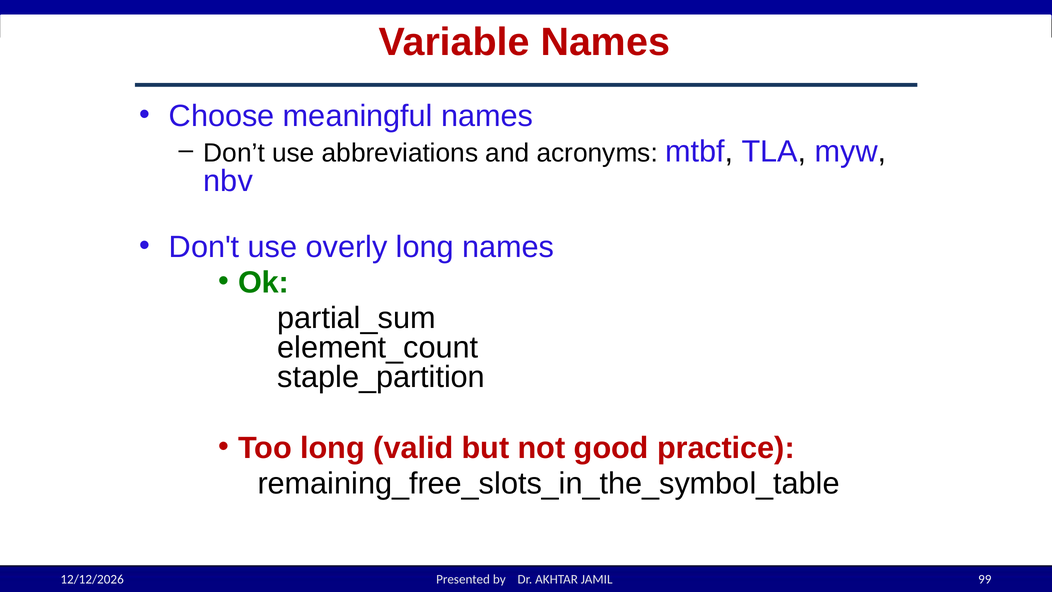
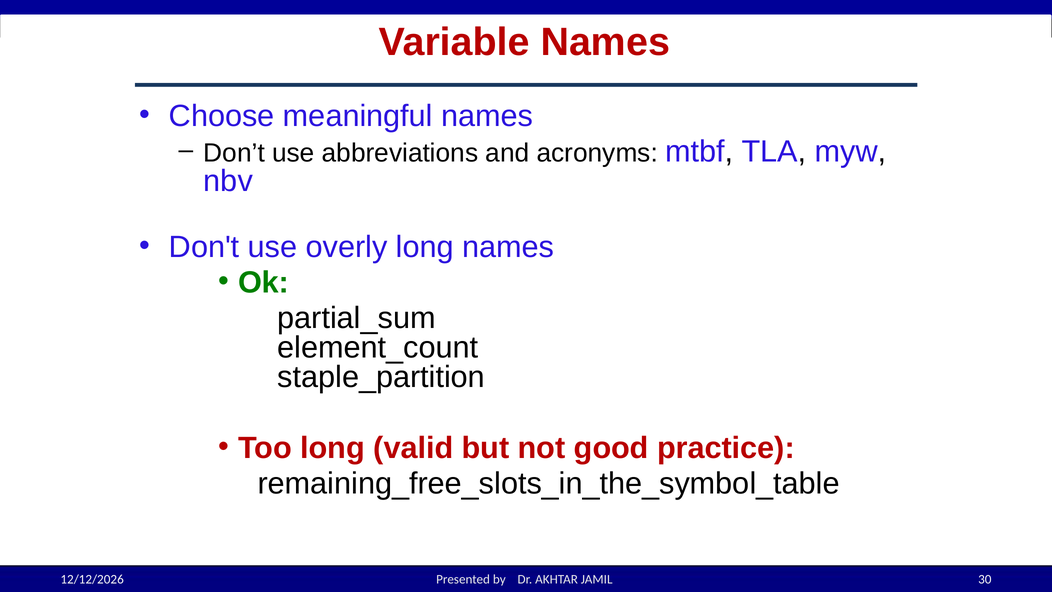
99: 99 -> 30
